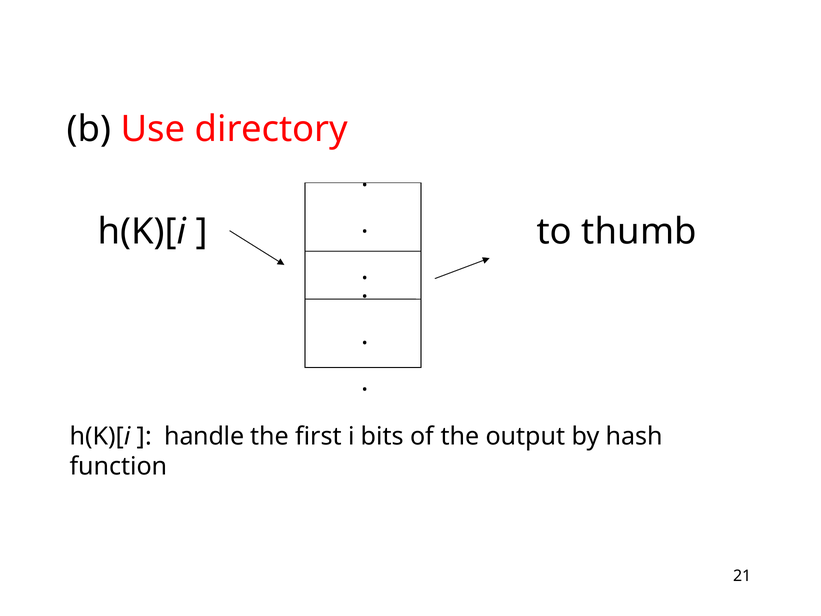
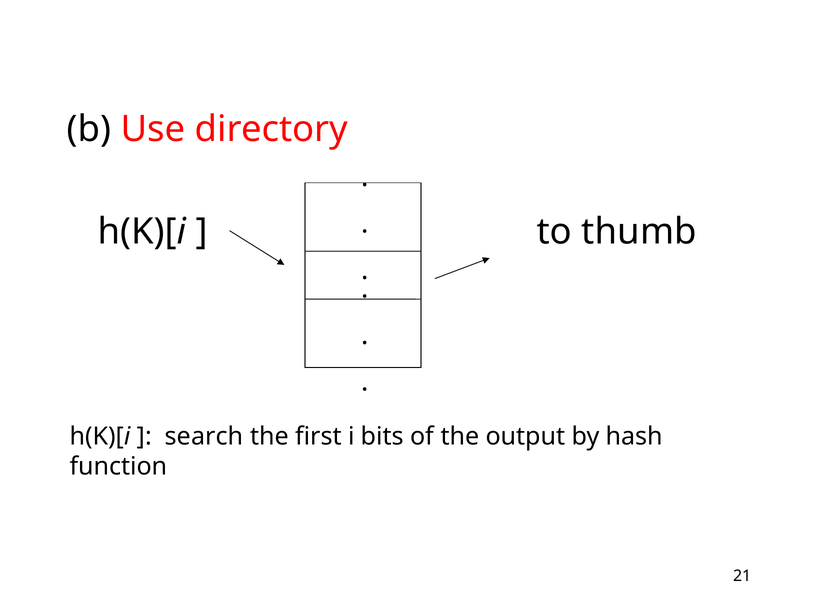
handle: handle -> search
